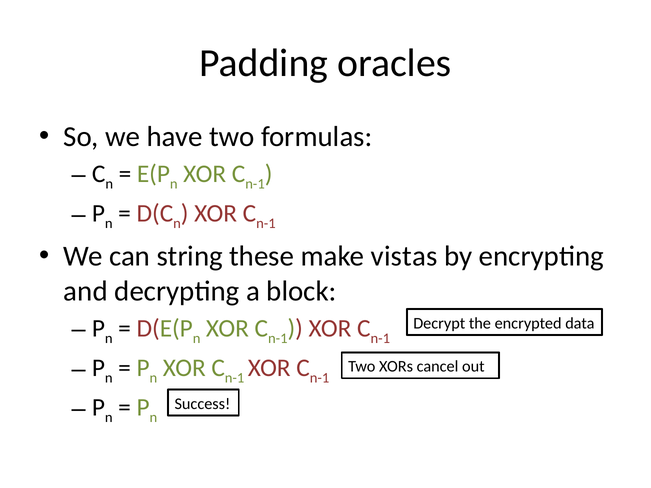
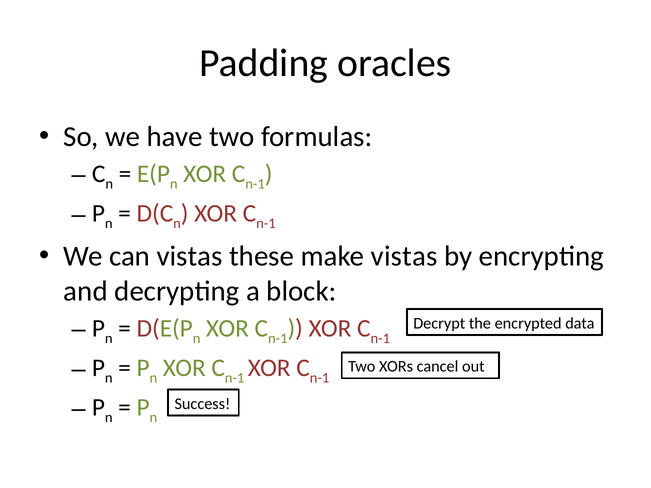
can string: string -> vistas
